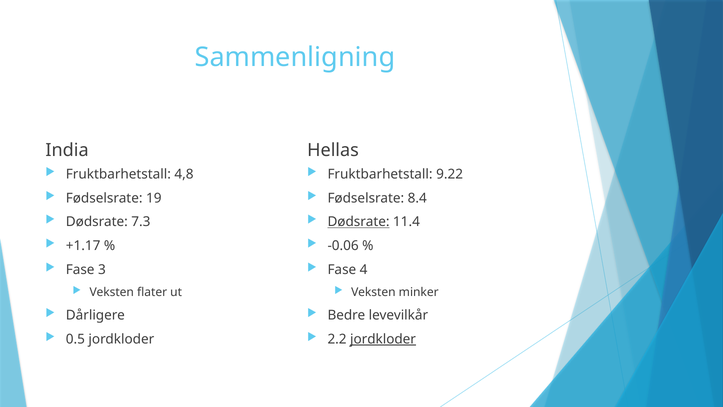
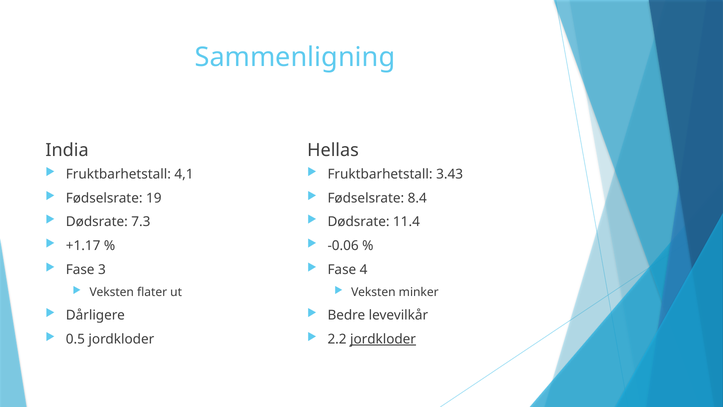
4,8: 4,8 -> 4,1
9.22: 9.22 -> 3.43
Dødsrate at (359, 222) underline: present -> none
